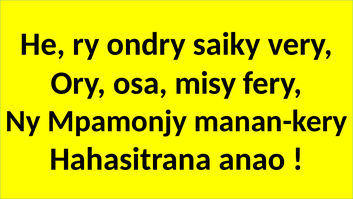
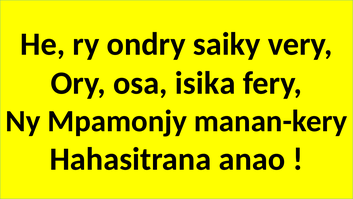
misy: misy -> isika
